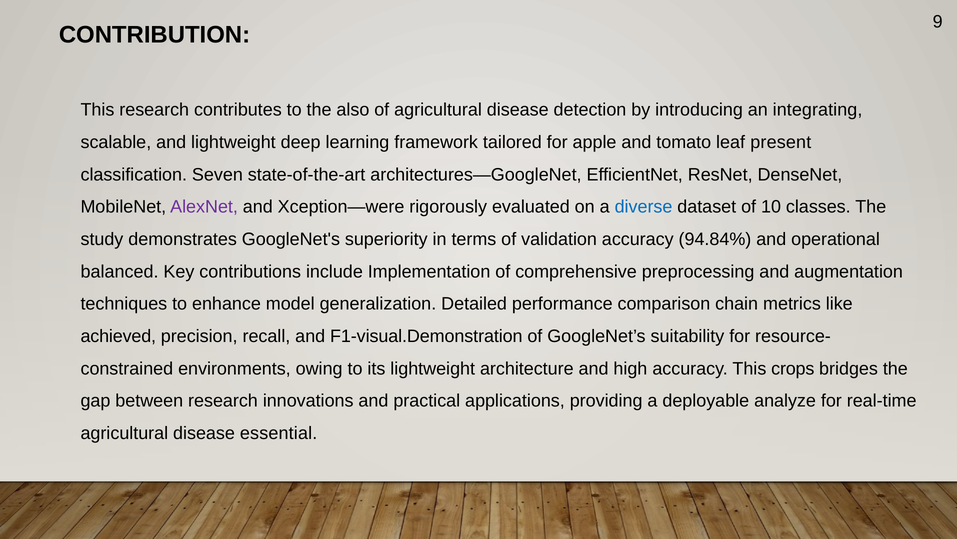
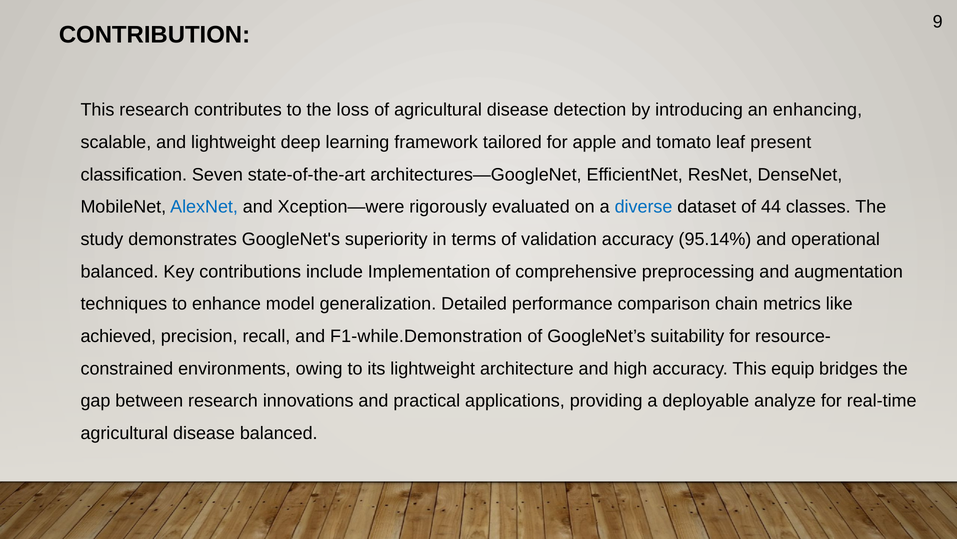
also: also -> loss
integrating: integrating -> enhancing
AlexNet colour: purple -> blue
10: 10 -> 44
94.84%: 94.84% -> 95.14%
F1-visual.Demonstration: F1-visual.Demonstration -> F1-while.Demonstration
crops: crops -> equip
disease essential: essential -> balanced
